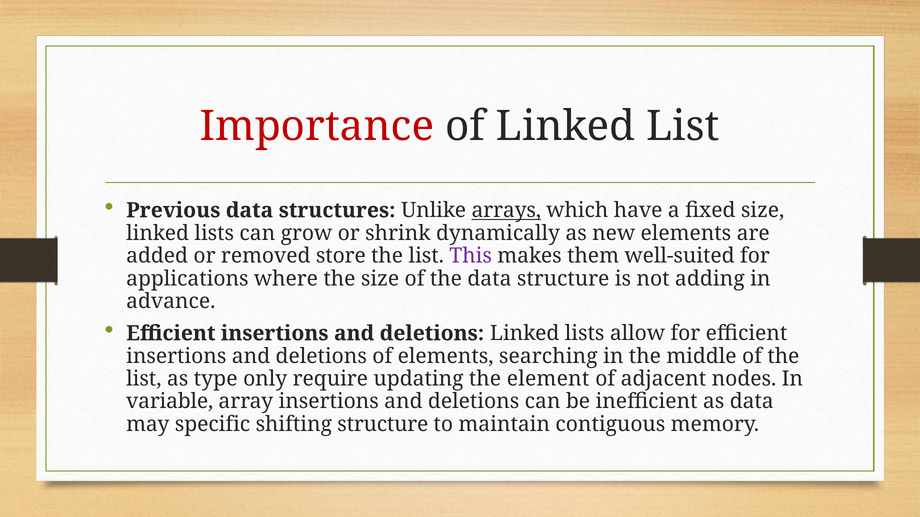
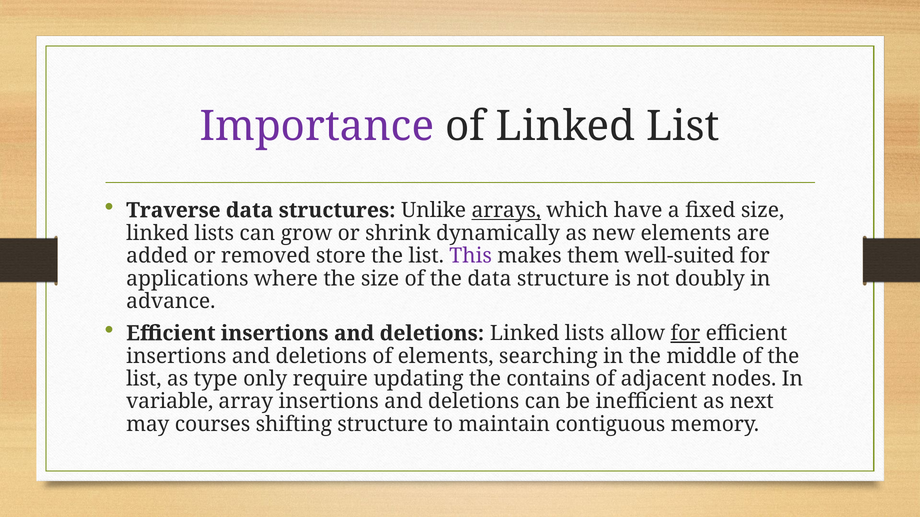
Importance colour: red -> purple
Previous: Previous -> Traverse
adding: adding -> doubly
for at (685, 334) underline: none -> present
element: element -> contains
as data: data -> next
specific: specific -> courses
